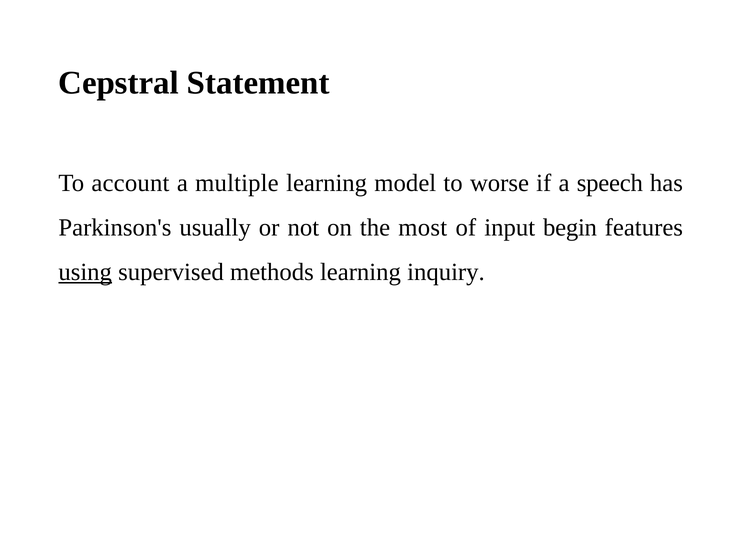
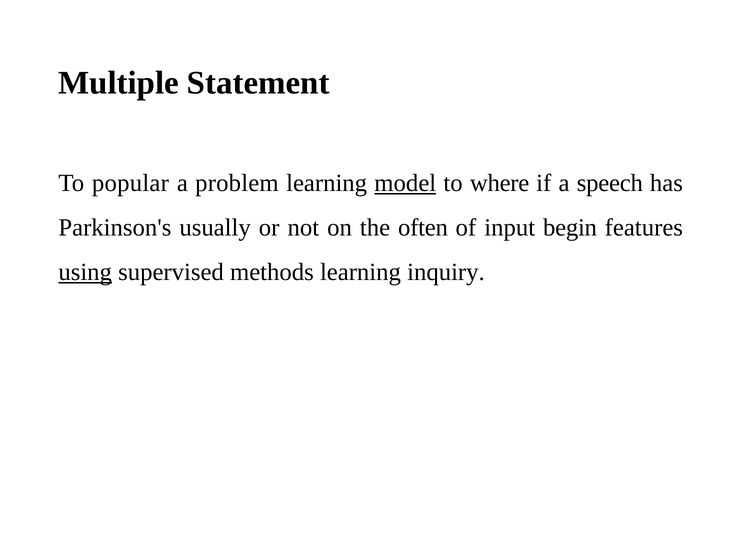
Cepstral: Cepstral -> Multiple
account: account -> popular
multiple: multiple -> problem
model underline: none -> present
worse: worse -> where
most: most -> often
